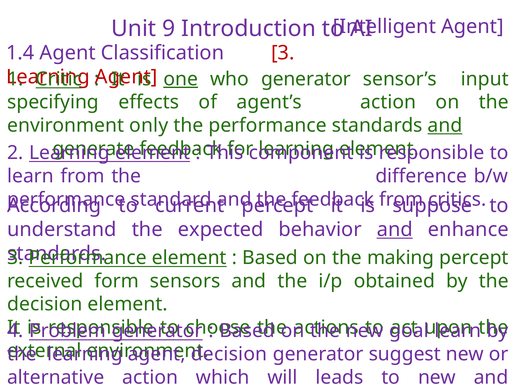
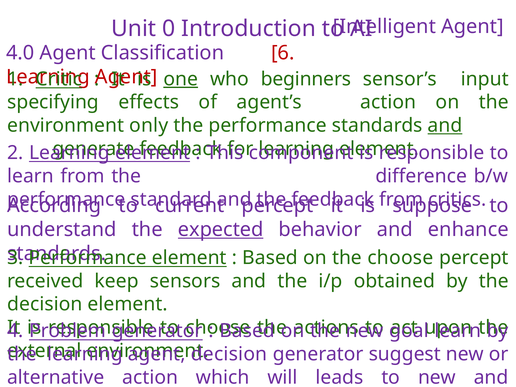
9: 9 -> 0
1.4: 1.4 -> 4.0
Classification 3: 3 -> 6
who generator: generator -> beginners
expected underline: none -> present
and at (395, 229) underline: present -> none
the making: making -> choose
form: form -> keep
